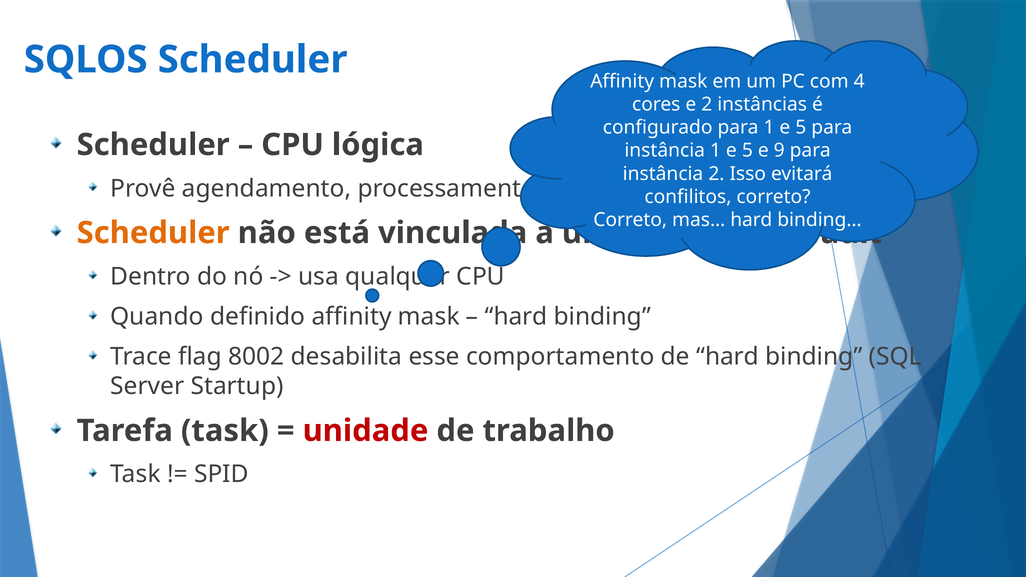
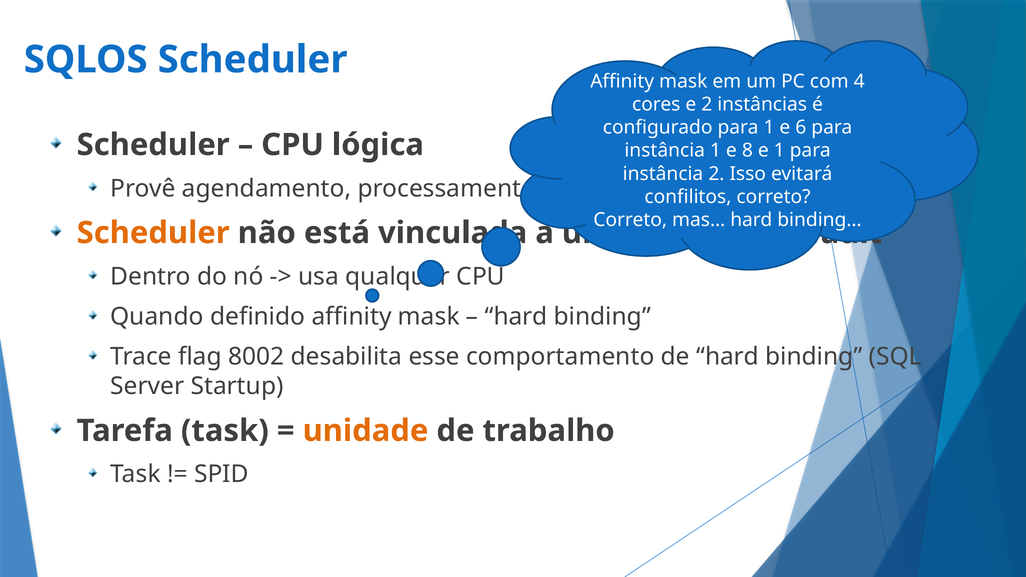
para 1 e 5: 5 -> 6
instância 1 e 5: 5 -> 8
e 9: 9 -> 1
unidade colour: red -> orange
